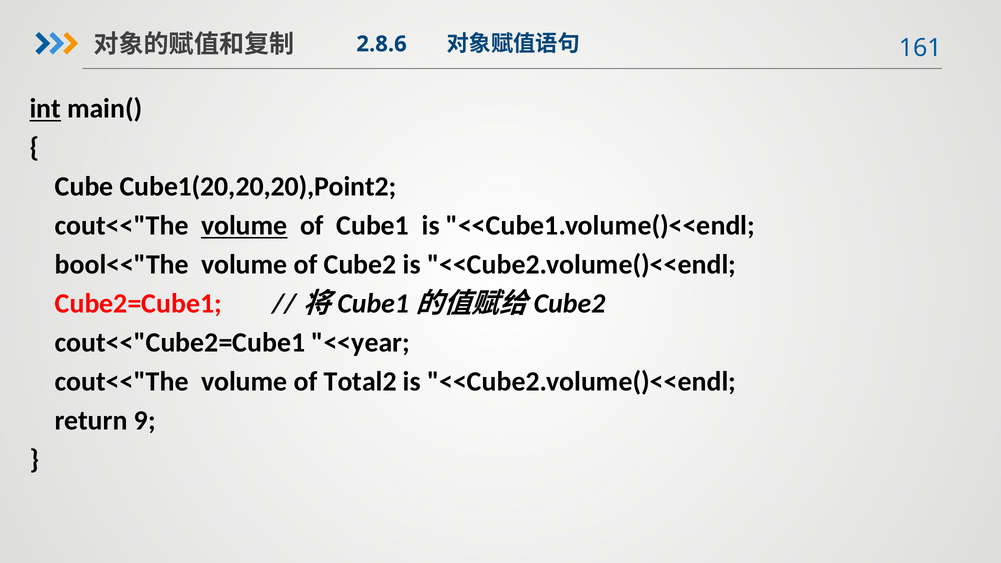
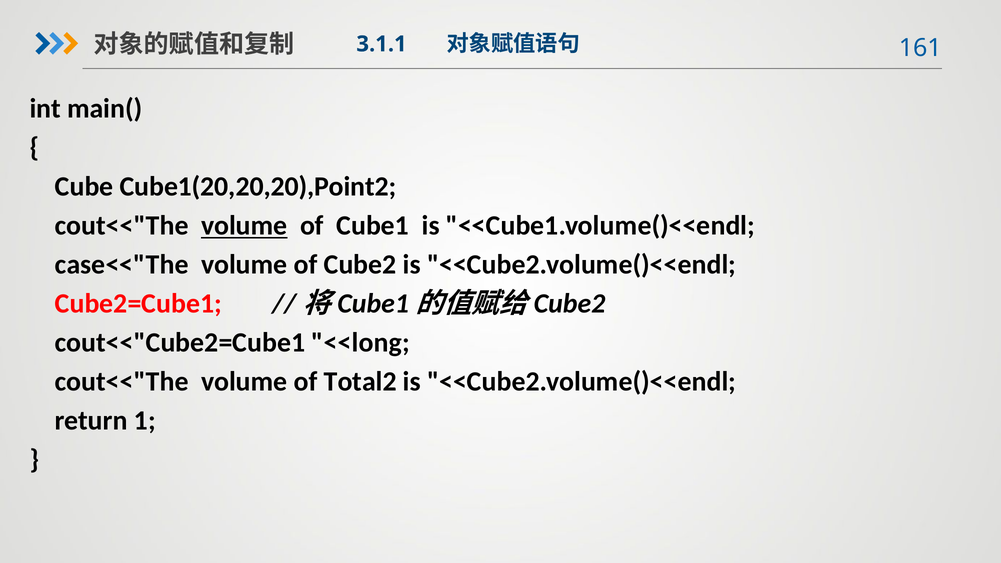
2.8.6: 2.8.6 -> 3.1.1
int underline: present -> none
bool<<"The: bool<<"The -> case<<"The
<<year: <<year -> <<long
9: 9 -> 1
